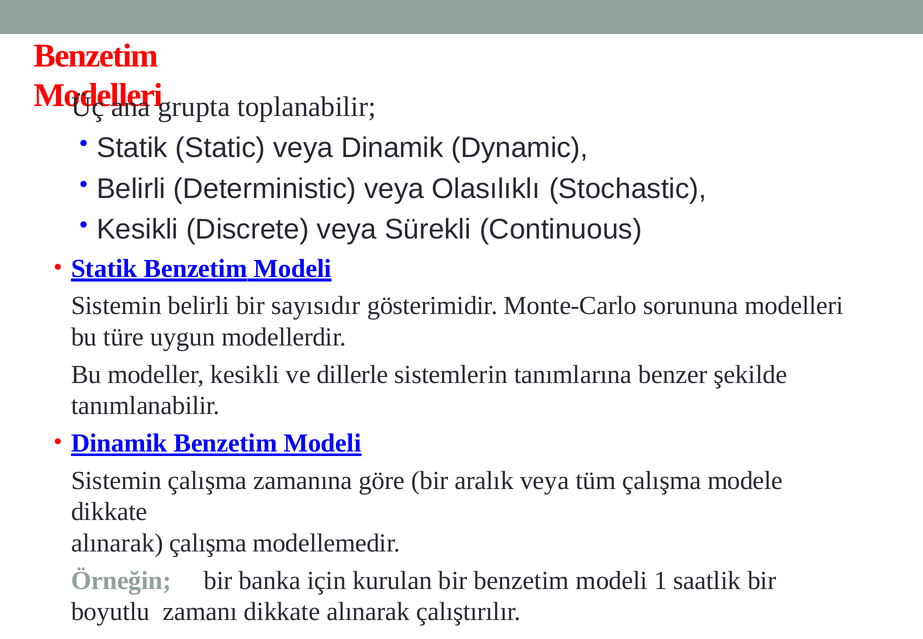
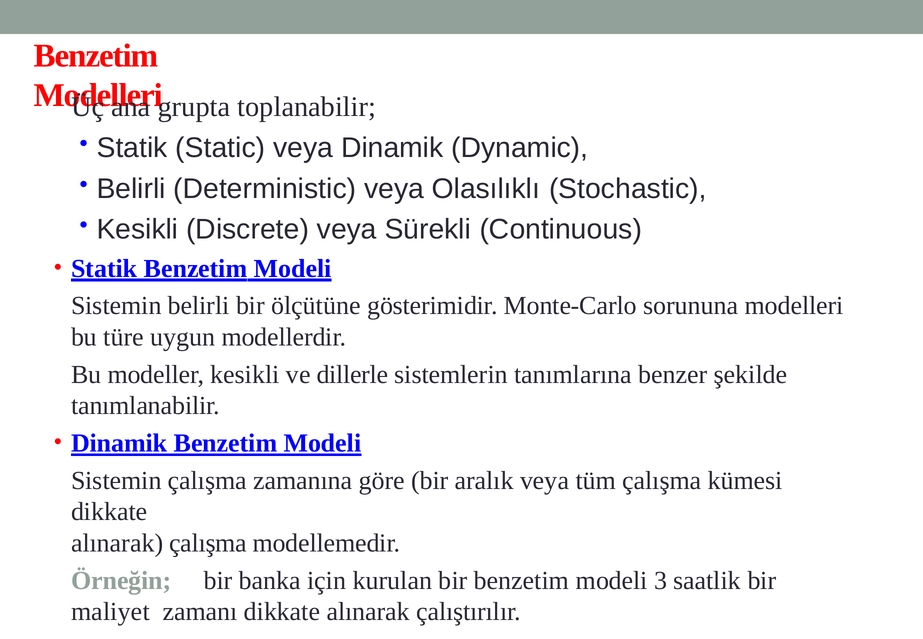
sayısıdır: sayısıdır -> ölçütüne
modele: modele -> kümesi
1: 1 -> 3
boyutlu: boyutlu -> maliyet
